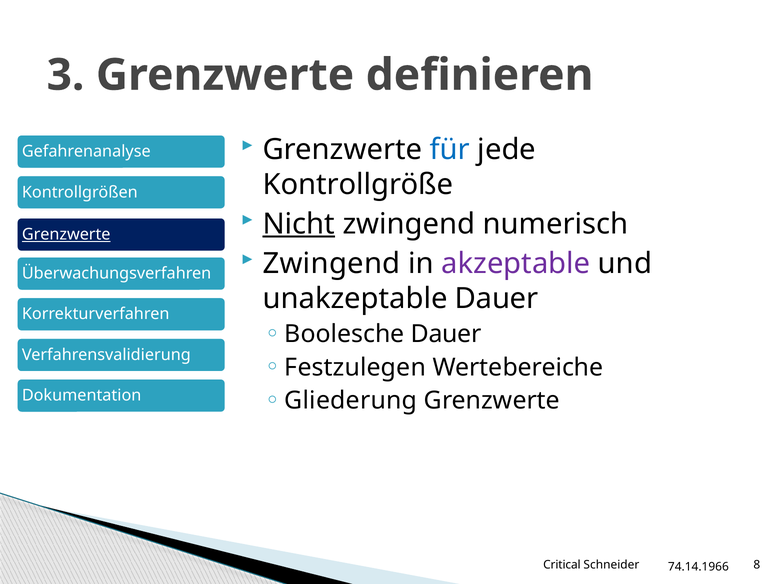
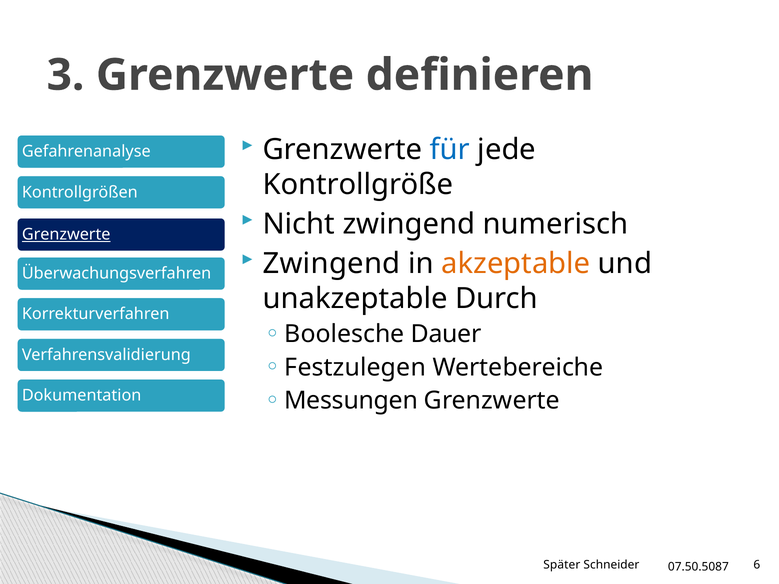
Nicht underline: present -> none
akzeptable colour: purple -> orange
unakzeptable Dauer: Dauer -> Durch
Gliederung: Gliederung -> Messungen
Critical: Critical -> Später
8: 8 -> 6
74.14.1966: 74.14.1966 -> 07.50.5087
